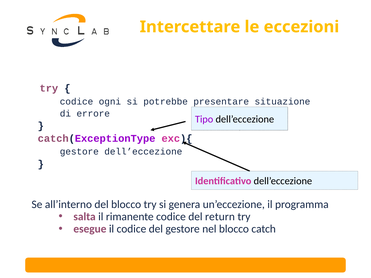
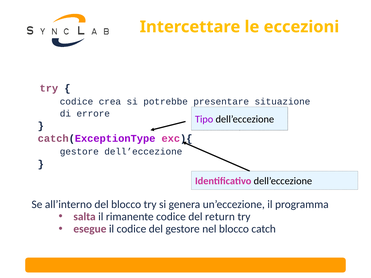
ogni: ogni -> crea
